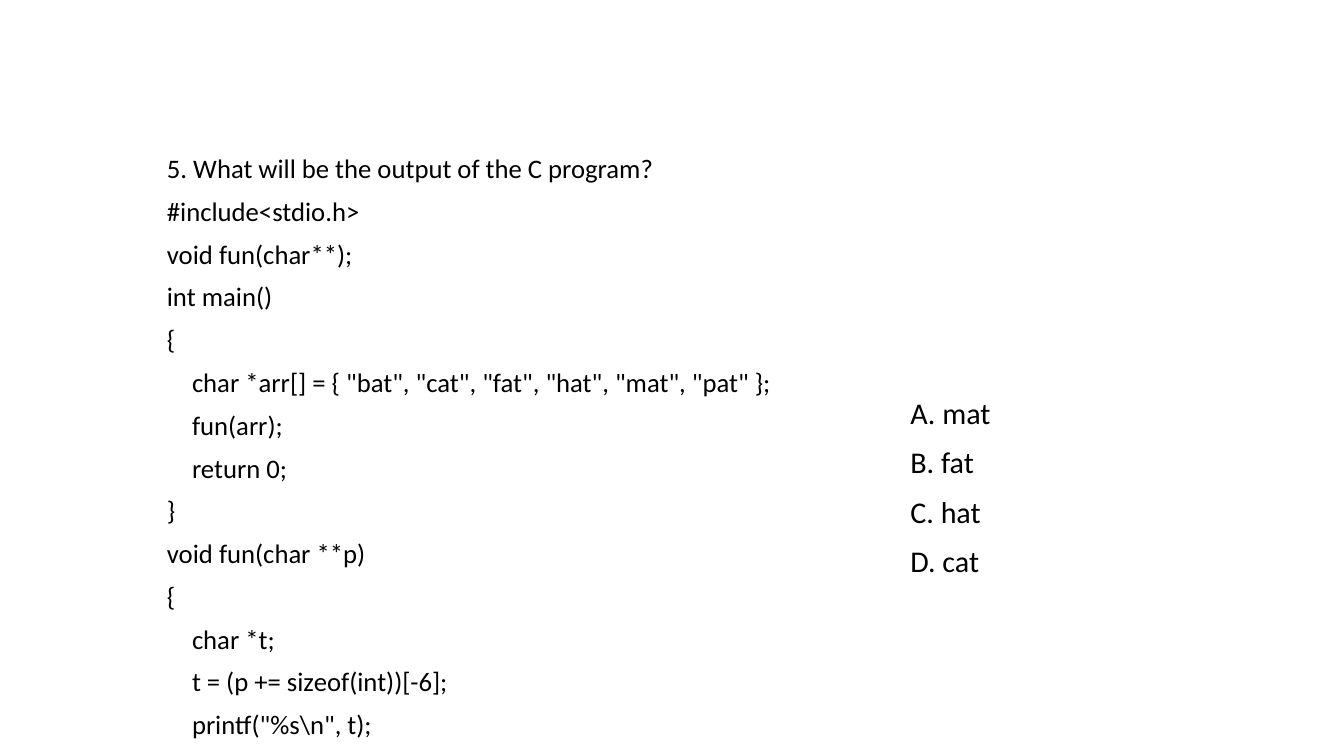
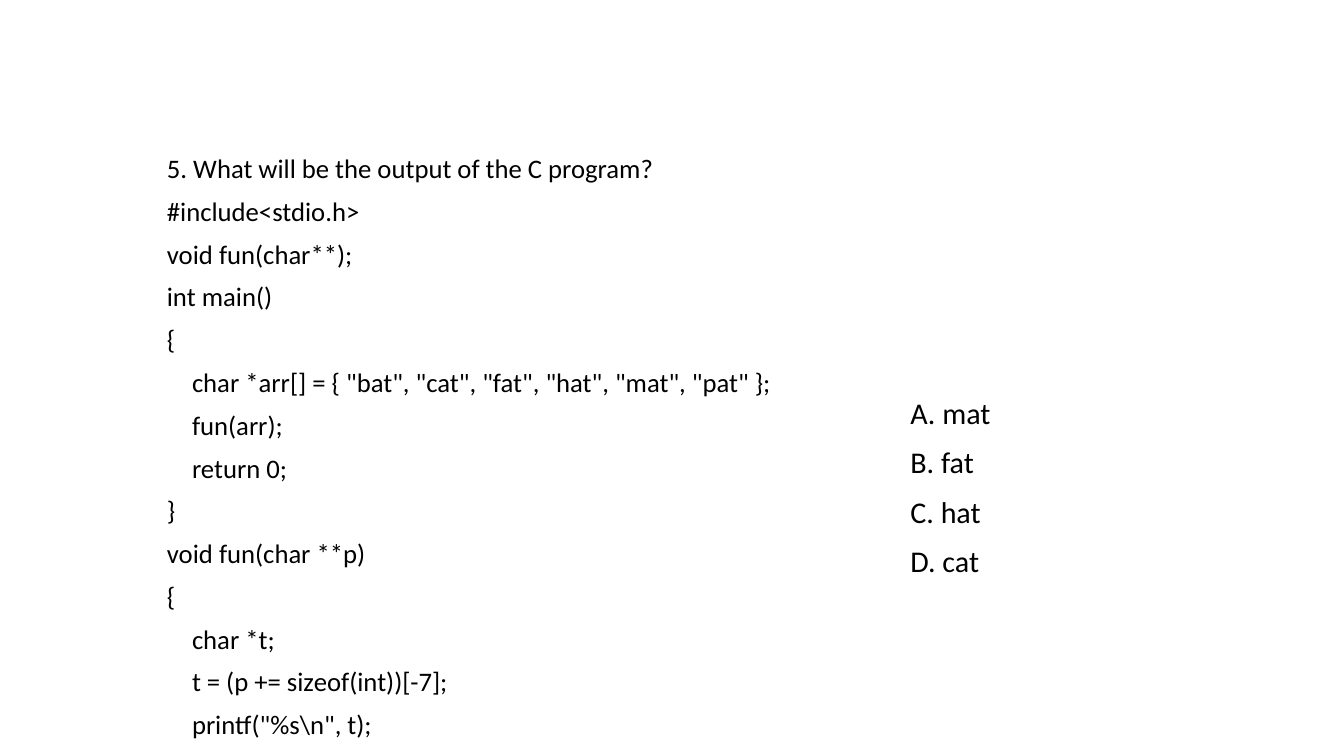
sizeof(int))[-6: sizeof(int))[-6 -> sizeof(int))[-7
